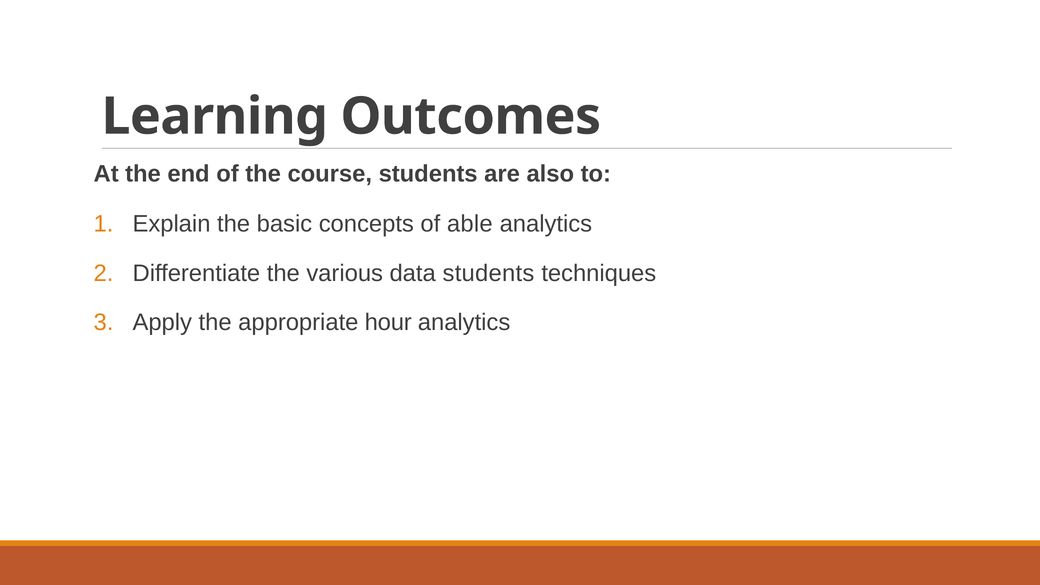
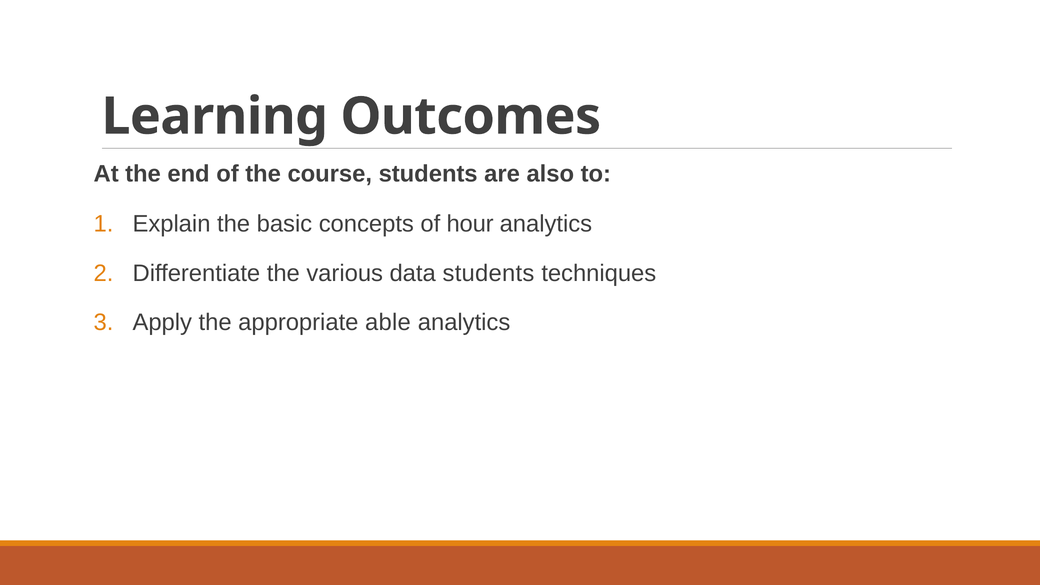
able: able -> hour
hour: hour -> able
